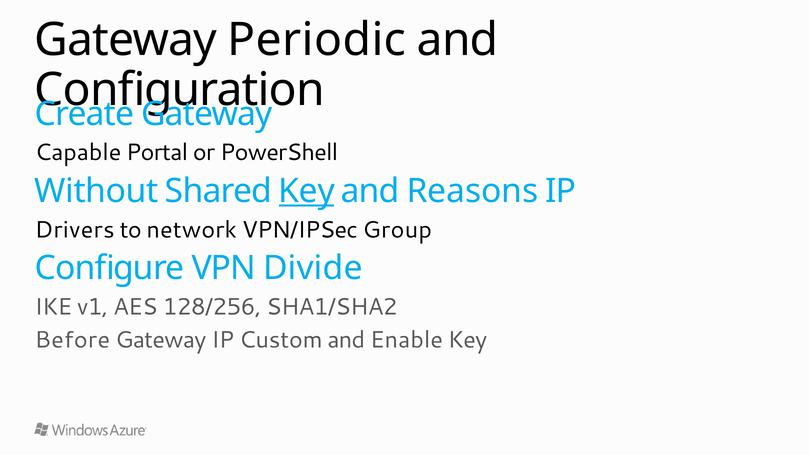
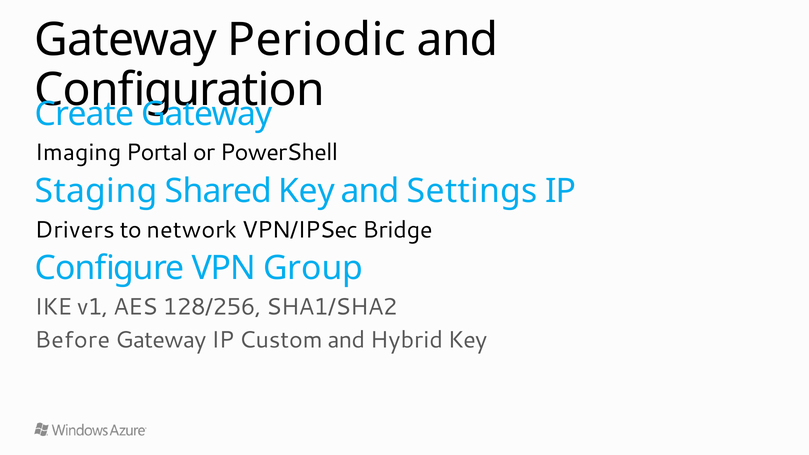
Capable: Capable -> Imaging
Without: Without -> Staging
Key at (307, 191) underline: present -> none
Reasons: Reasons -> Settings
Group: Group -> Bridge
Divide: Divide -> Group
Enable: Enable -> Hybrid
